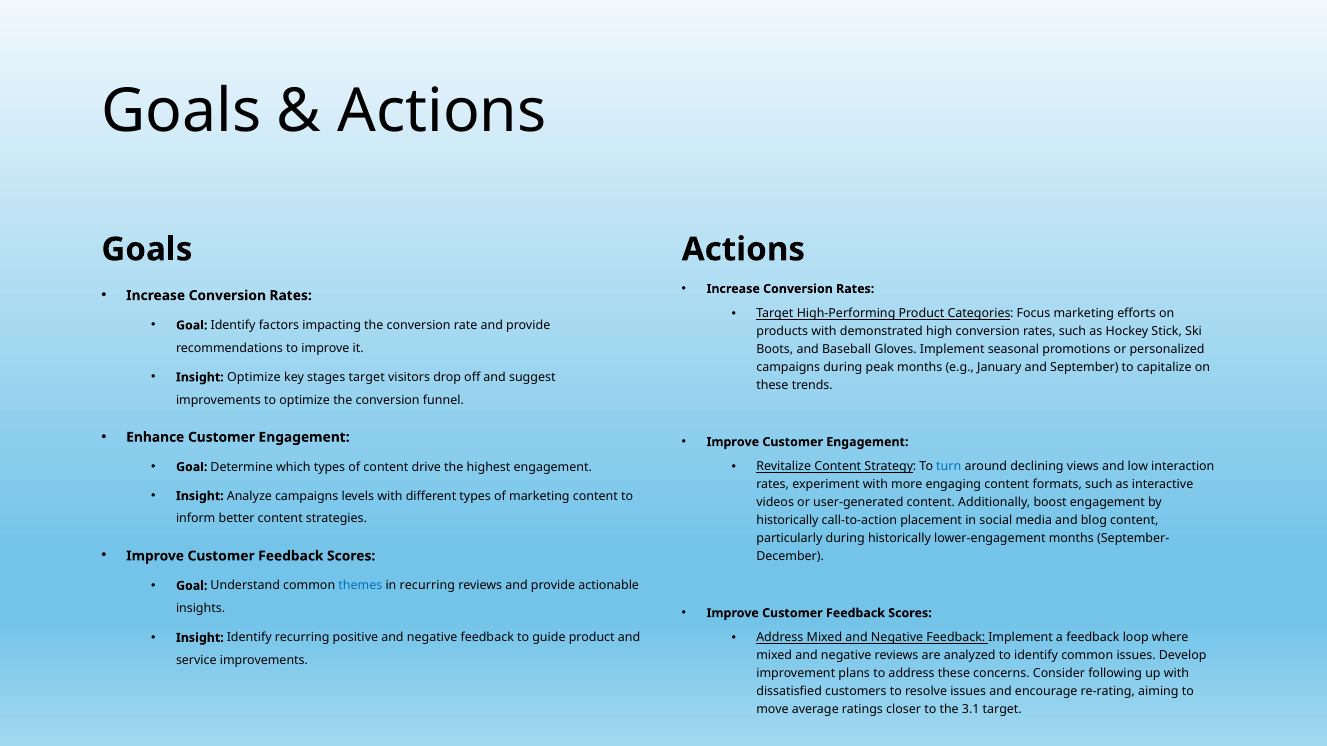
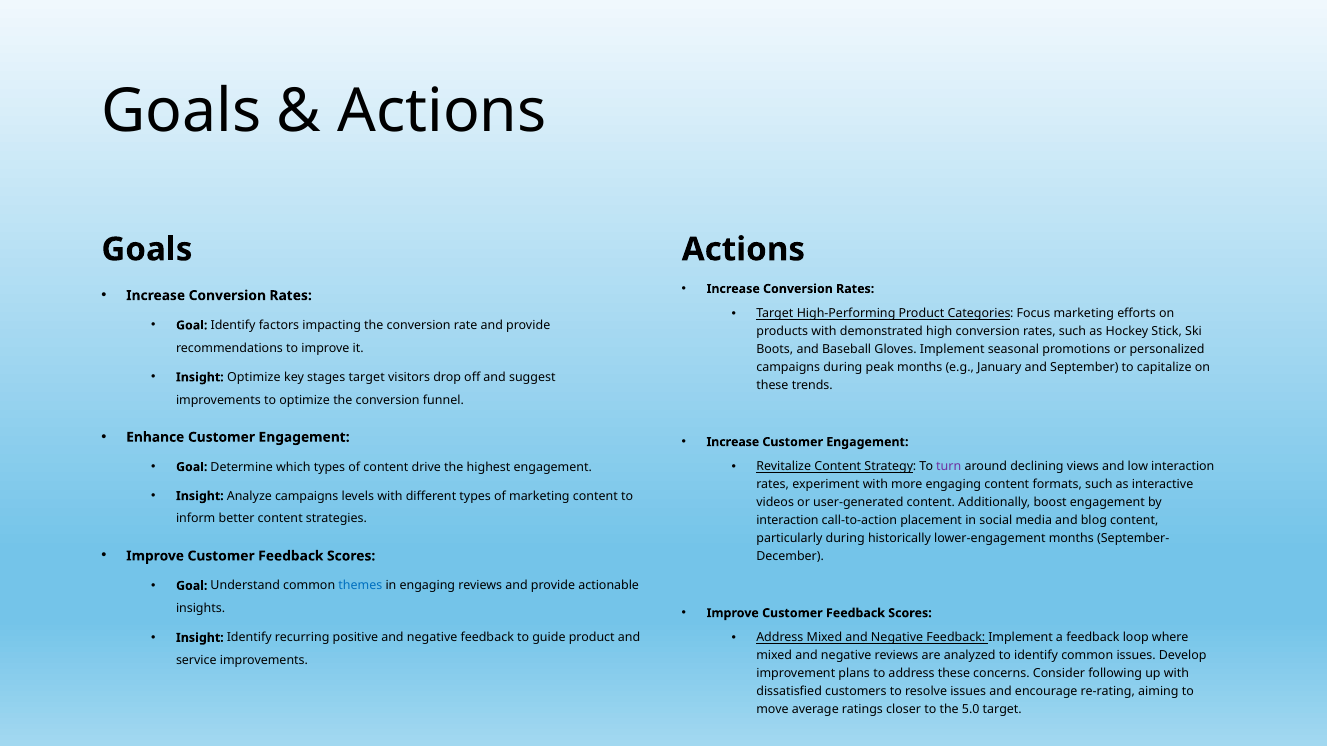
Improve at (733, 442): Improve -> Increase
turn colour: blue -> purple
historically at (787, 521): historically -> interaction
in recurring: recurring -> engaging
3.1: 3.1 -> 5.0
